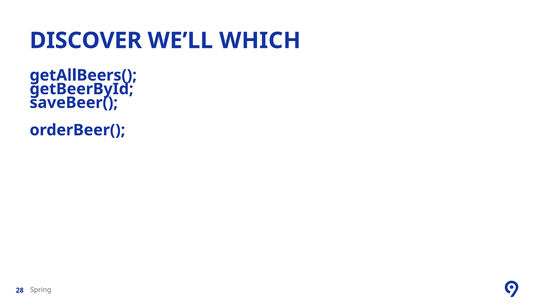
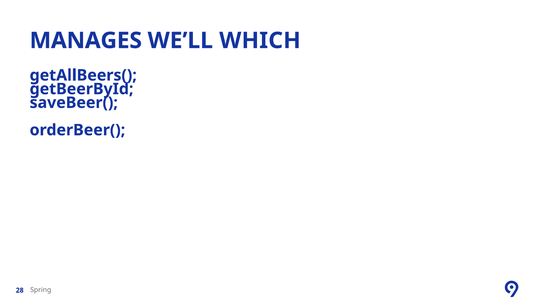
DISCOVER: DISCOVER -> MANAGES
